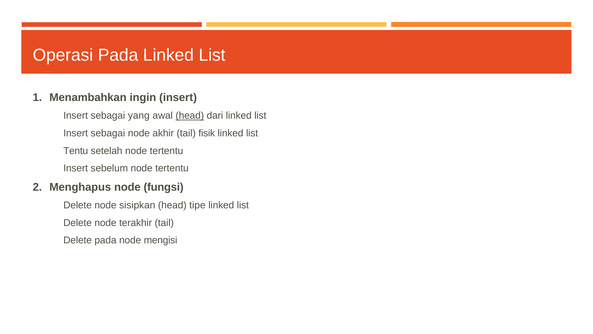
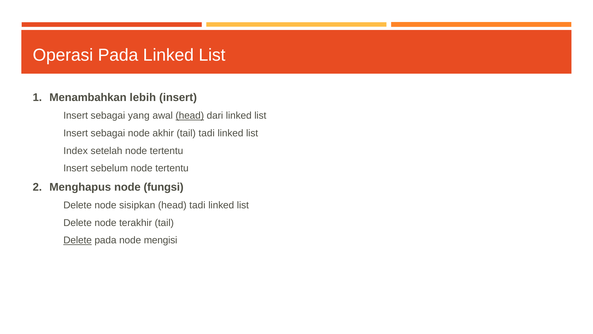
ingin: ingin -> lebih
tail fisik: fisik -> tadi
Tentu: Tentu -> Index
head tipe: tipe -> tadi
Delete at (78, 240) underline: none -> present
